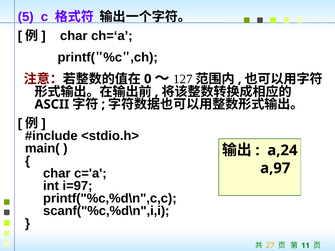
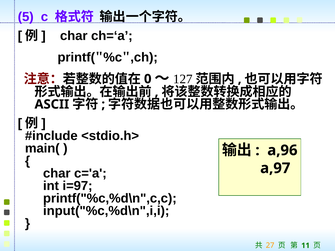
a,24: a,24 -> a,96
scanf("%c,%d\n",i,i: scanf("%c,%d\n",i,i -> input("%c,%d\n",i,i
